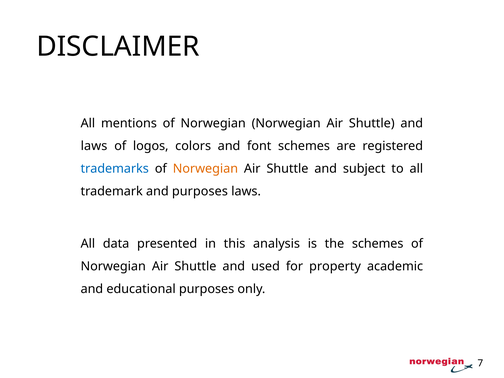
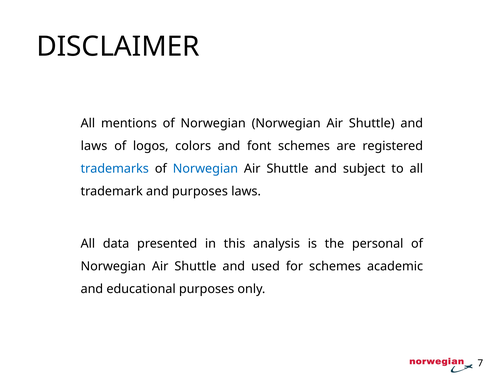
Norwegian at (205, 169) colour: orange -> blue
the schemes: schemes -> personal
for property: property -> schemes
